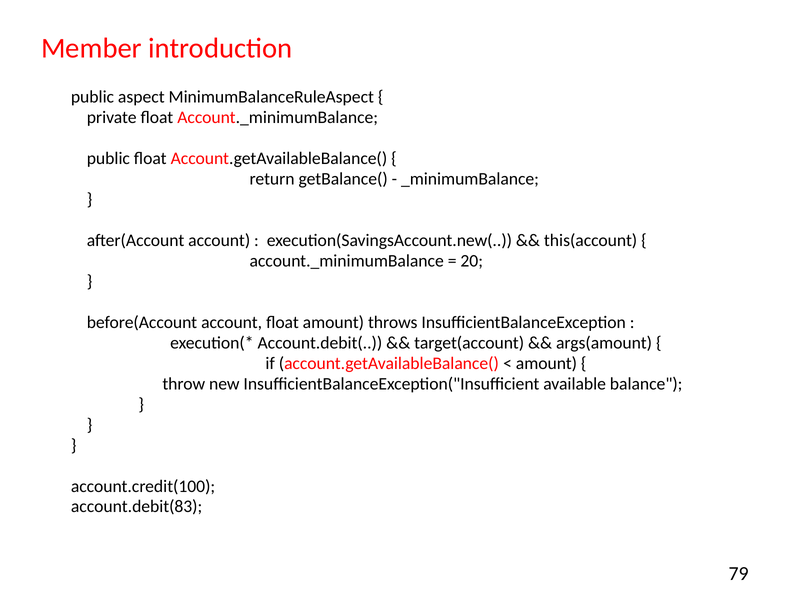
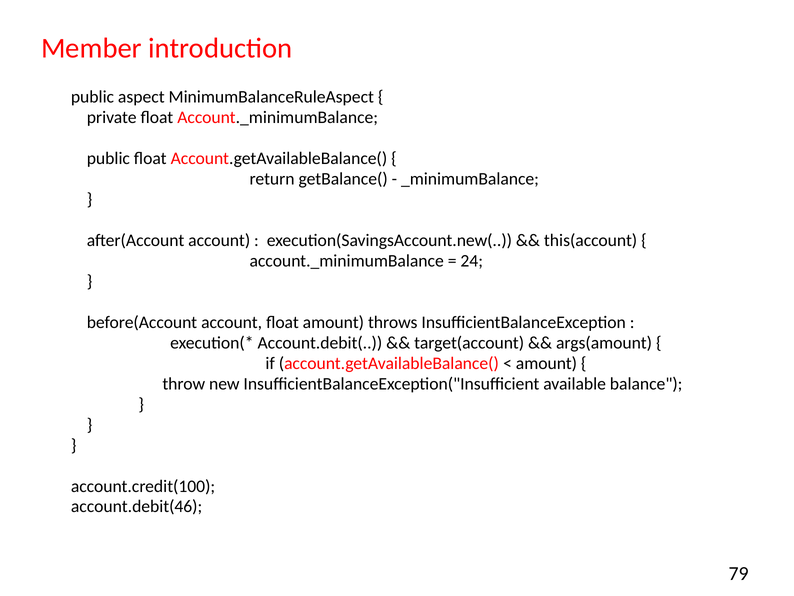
20: 20 -> 24
account.debit(83: account.debit(83 -> account.debit(46
